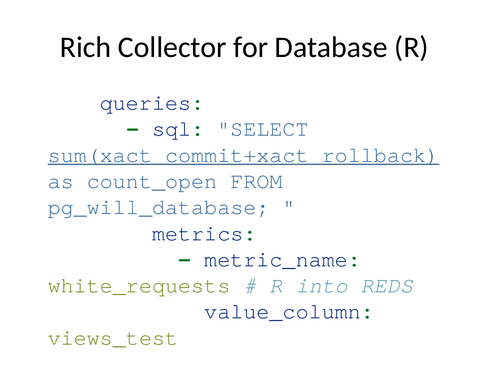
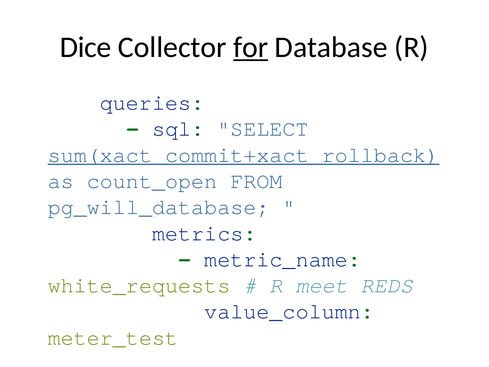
Rich: Rich -> Dice
for underline: none -> present
into: into -> meet
views_test: views_test -> meter_test
